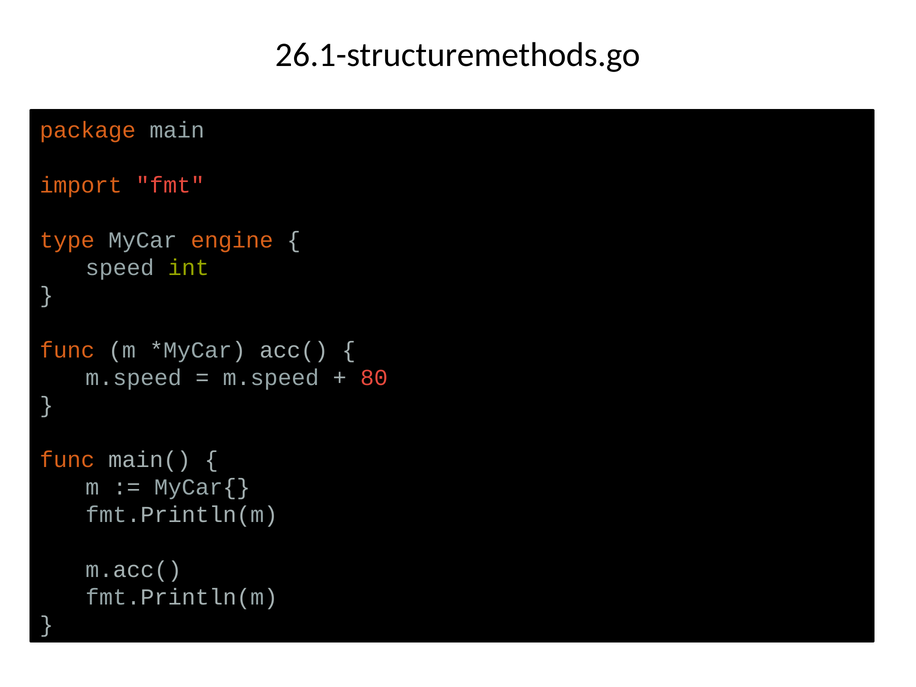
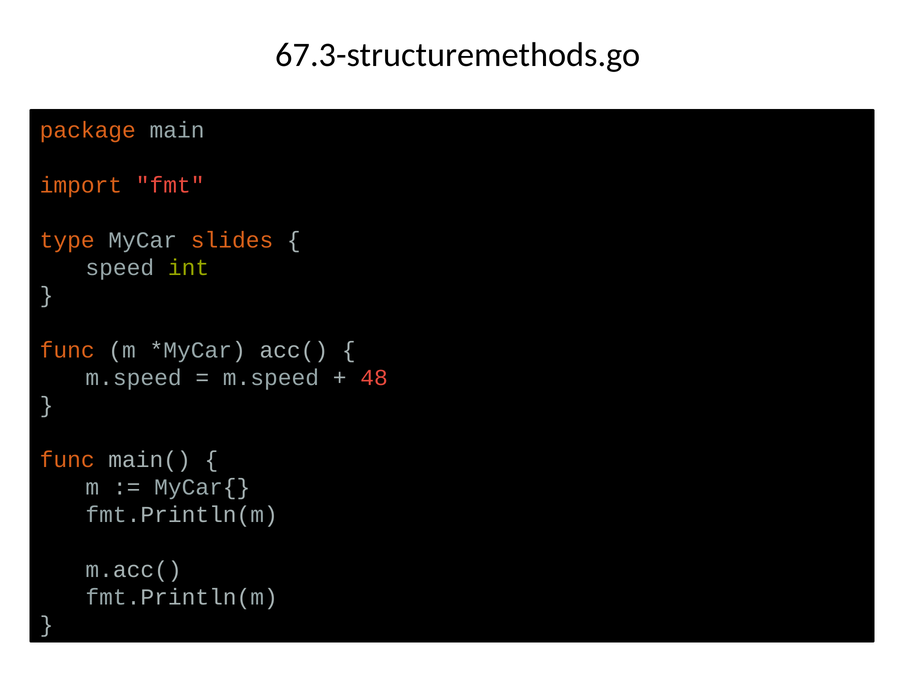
26.1-structuremethods.go: 26.1-structuremethods.go -> 67.3-structuremethods.go
engine: engine -> slides
80: 80 -> 48
